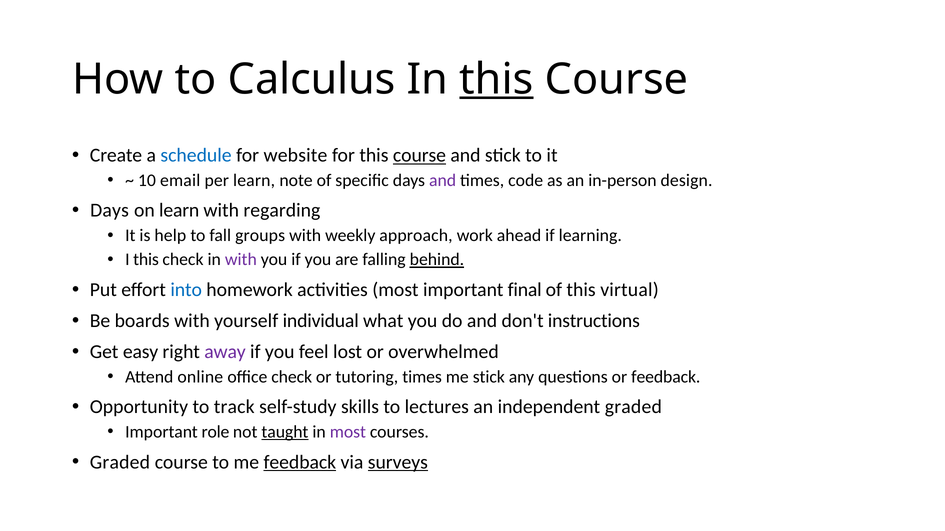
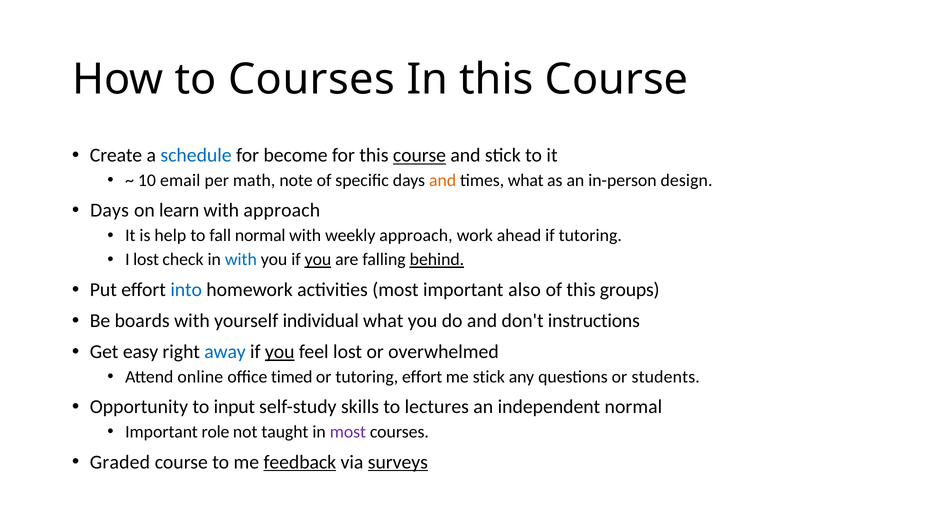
to Calculus: Calculus -> Courses
this at (496, 79) underline: present -> none
website: website -> become
per learn: learn -> math
and at (443, 181) colour: purple -> orange
times code: code -> what
with regarding: regarding -> approach
fall groups: groups -> normal
if learning: learning -> tutoring
I this: this -> lost
with at (241, 260) colour: purple -> blue
you at (318, 260) underline: none -> present
final: final -> also
virtual: virtual -> groups
away colour: purple -> blue
you at (280, 352) underline: none -> present
office check: check -> timed
tutoring times: times -> effort
or feedback: feedback -> students
track: track -> input
independent graded: graded -> normal
taught underline: present -> none
